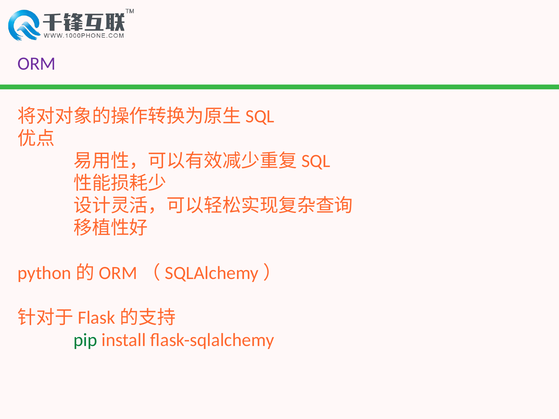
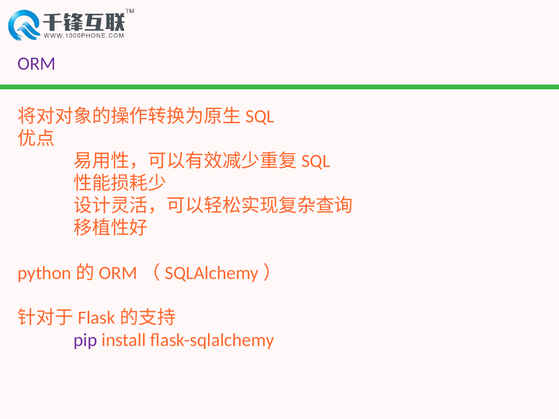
pip colour: green -> purple
